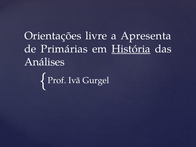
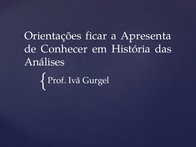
livre: livre -> ficar
Primárias: Primárias -> Conhecer
História underline: present -> none
